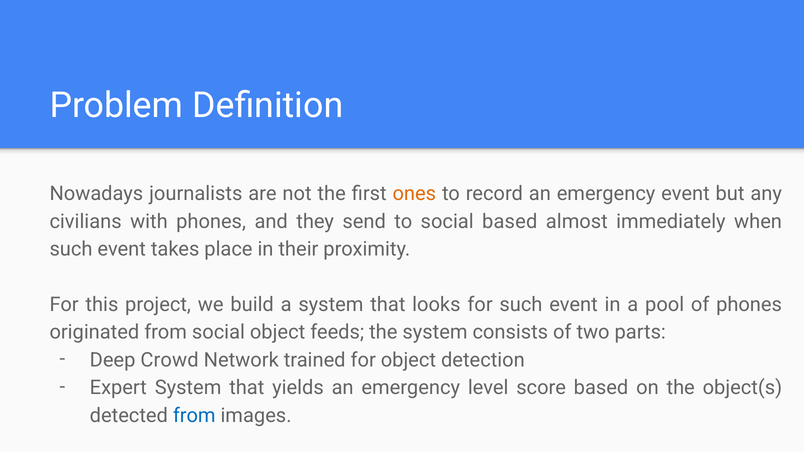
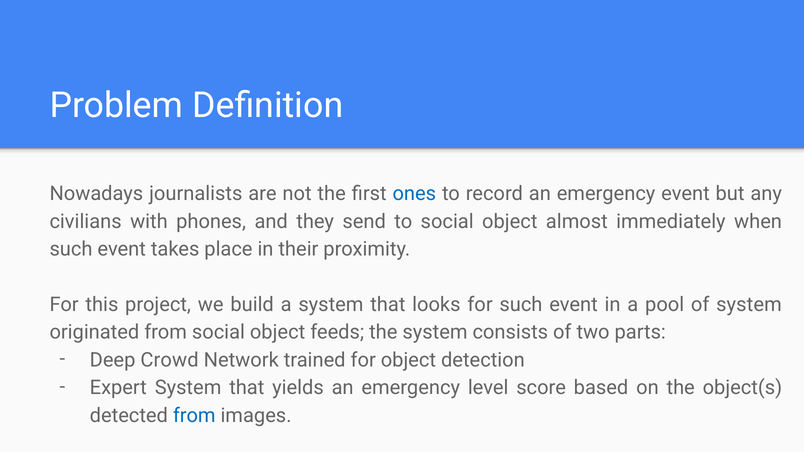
ones colour: orange -> blue
to social based: based -> object
of phones: phones -> system
